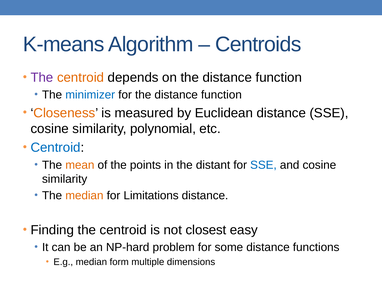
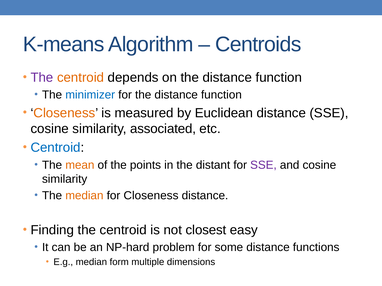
polynomial: polynomial -> associated
SSE at (263, 165) colour: blue -> purple
for Limitations: Limitations -> Closeness
